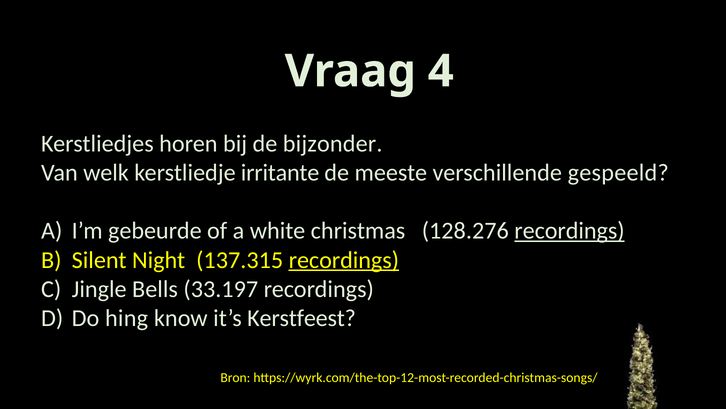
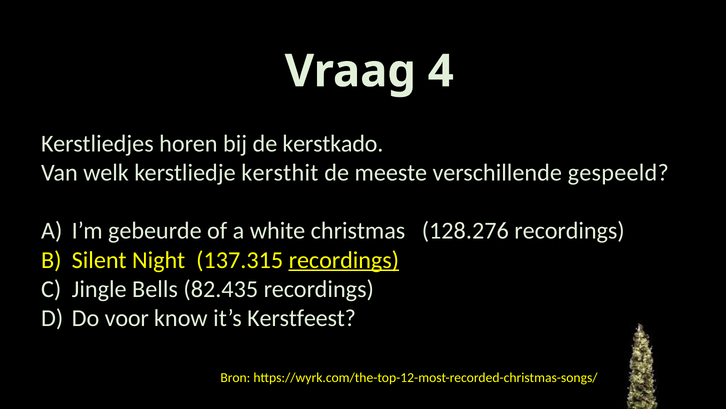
bijzonder: bijzonder -> kerstkado
irritante: irritante -> kersthit
recordings at (569, 231) underline: present -> none
33.197: 33.197 -> 82.435
hing: hing -> voor
